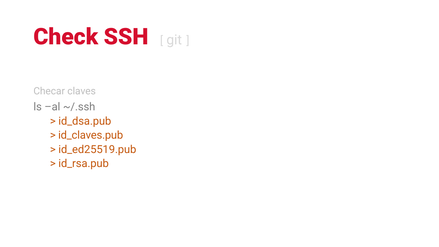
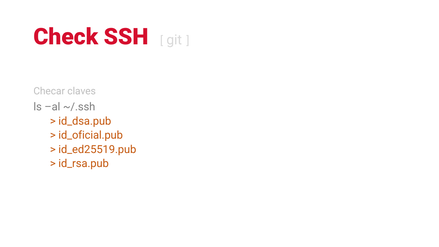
id_claves.pub: id_claves.pub -> id_oficial.pub
